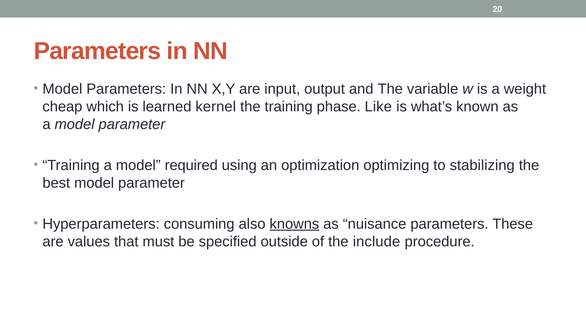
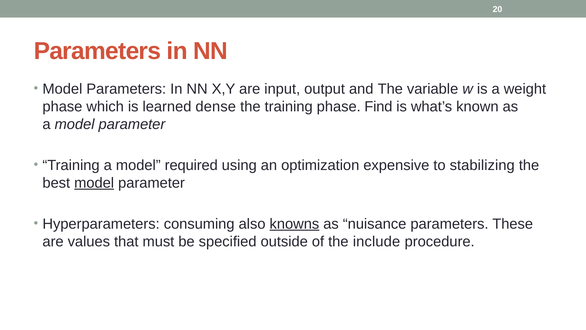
cheap at (62, 107): cheap -> phase
kernel: kernel -> dense
Like: Like -> Find
optimizing: optimizing -> expensive
model at (94, 183) underline: none -> present
